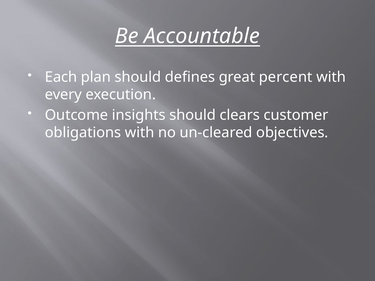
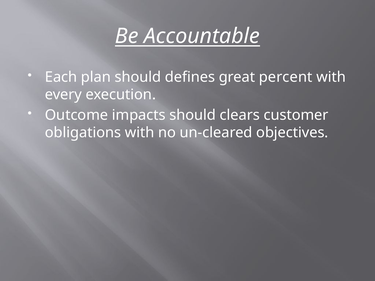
insights: insights -> impacts
